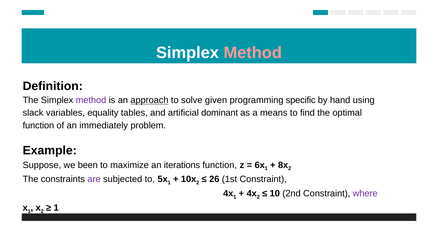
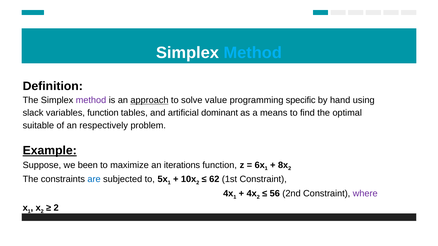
Method at (253, 53) colour: pink -> light blue
given: given -> value
variables equality: equality -> function
function at (38, 126): function -> suitable
immediately: immediately -> respectively
Example underline: none -> present
are colour: purple -> blue
26: 26 -> 62
10: 10 -> 56
1 at (56, 208): 1 -> 2
